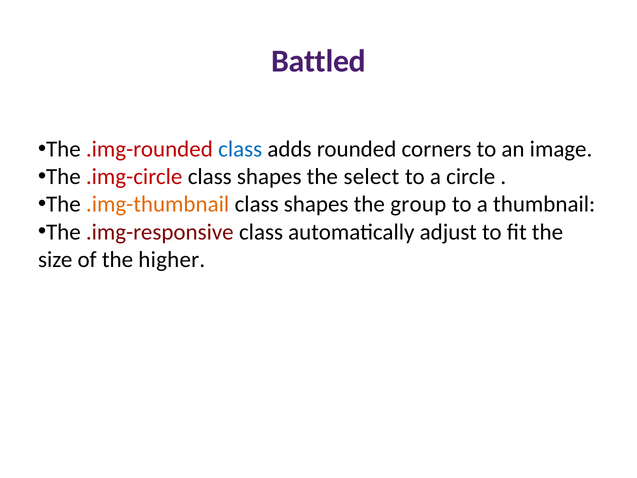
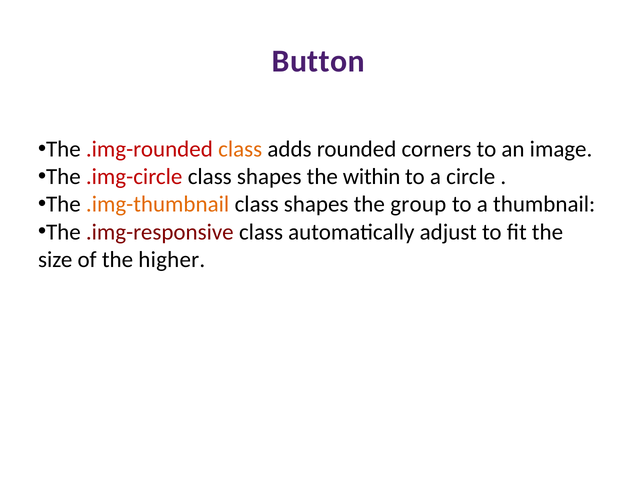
Battled: Battled -> Button
class at (240, 149) colour: blue -> orange
select: select -> within
